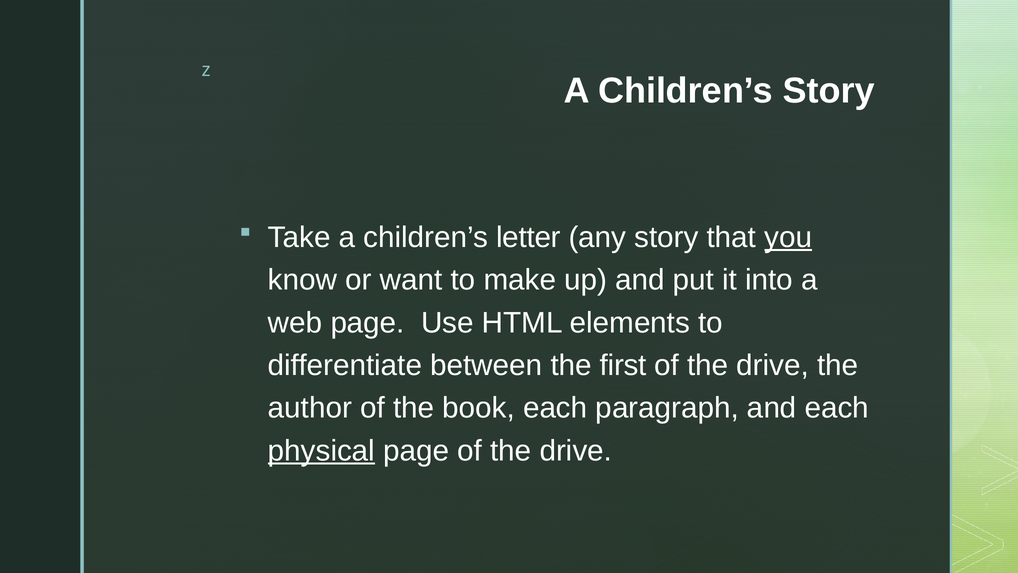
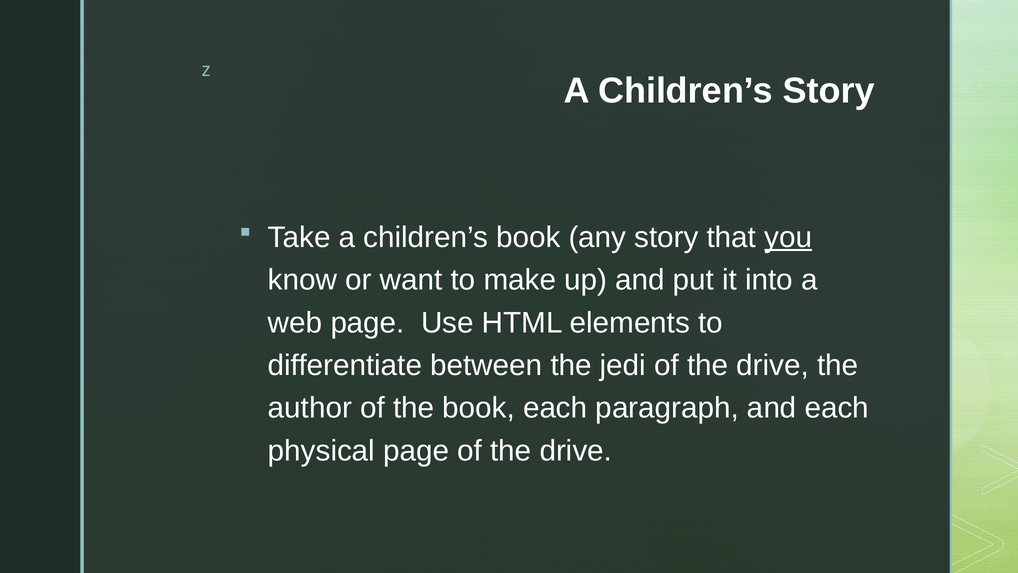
children’s letter: letter -> book
first: first -> jedi
physical underline: present -> none
